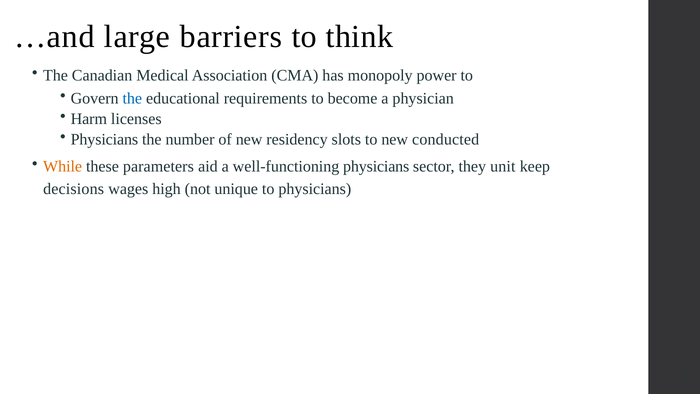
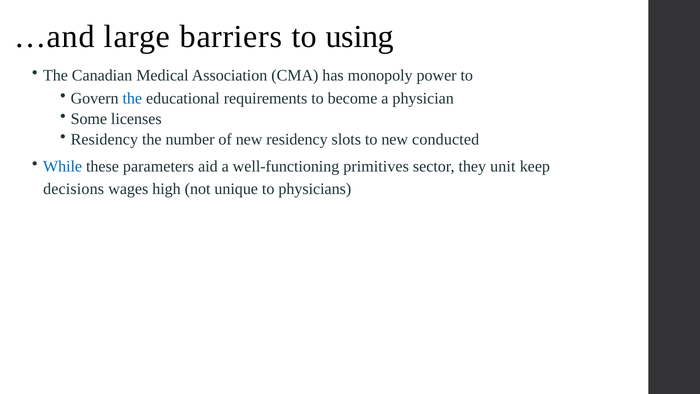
think: think -> using
Harm: Harm -> Some
Physicians at (104, 139): Physicians -> Residency
While colour: orange -> blue
well-functioning physicians: physicians -> primitives
